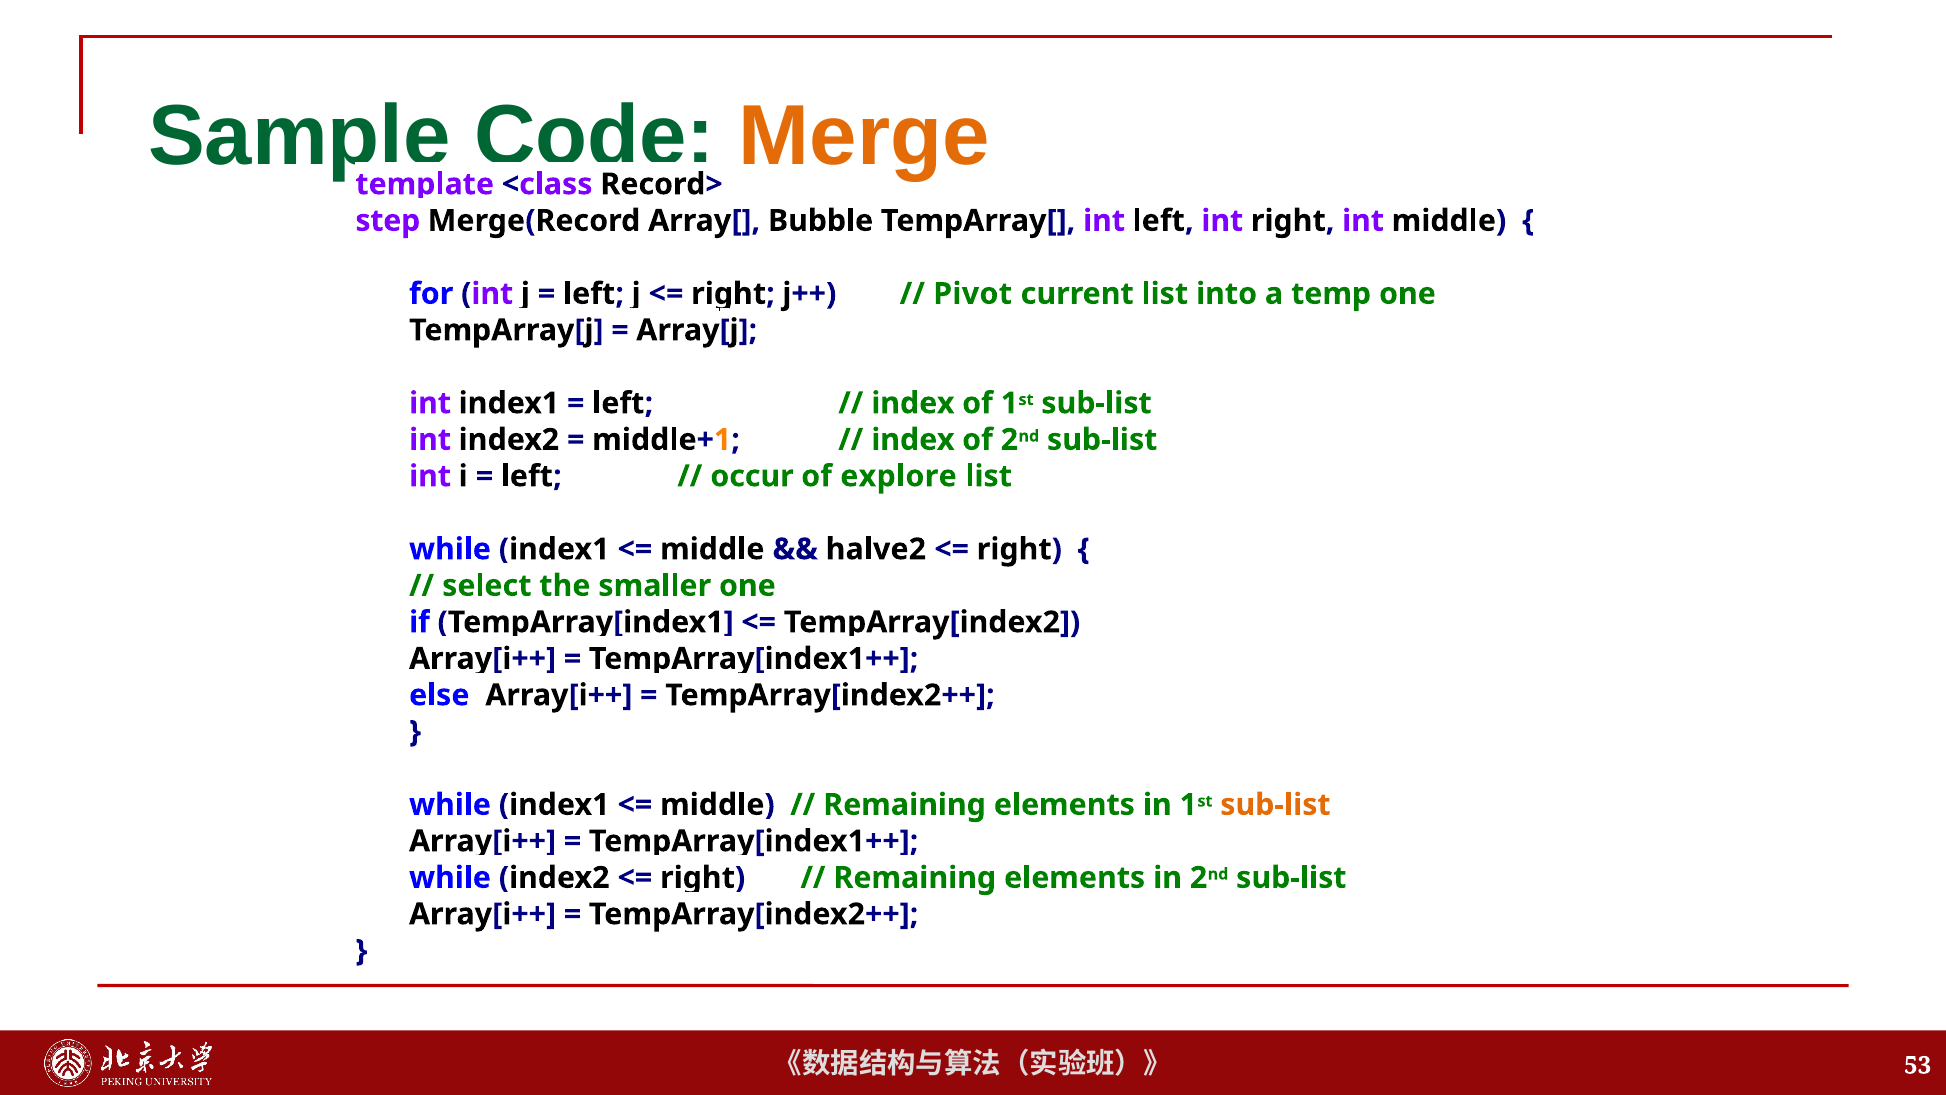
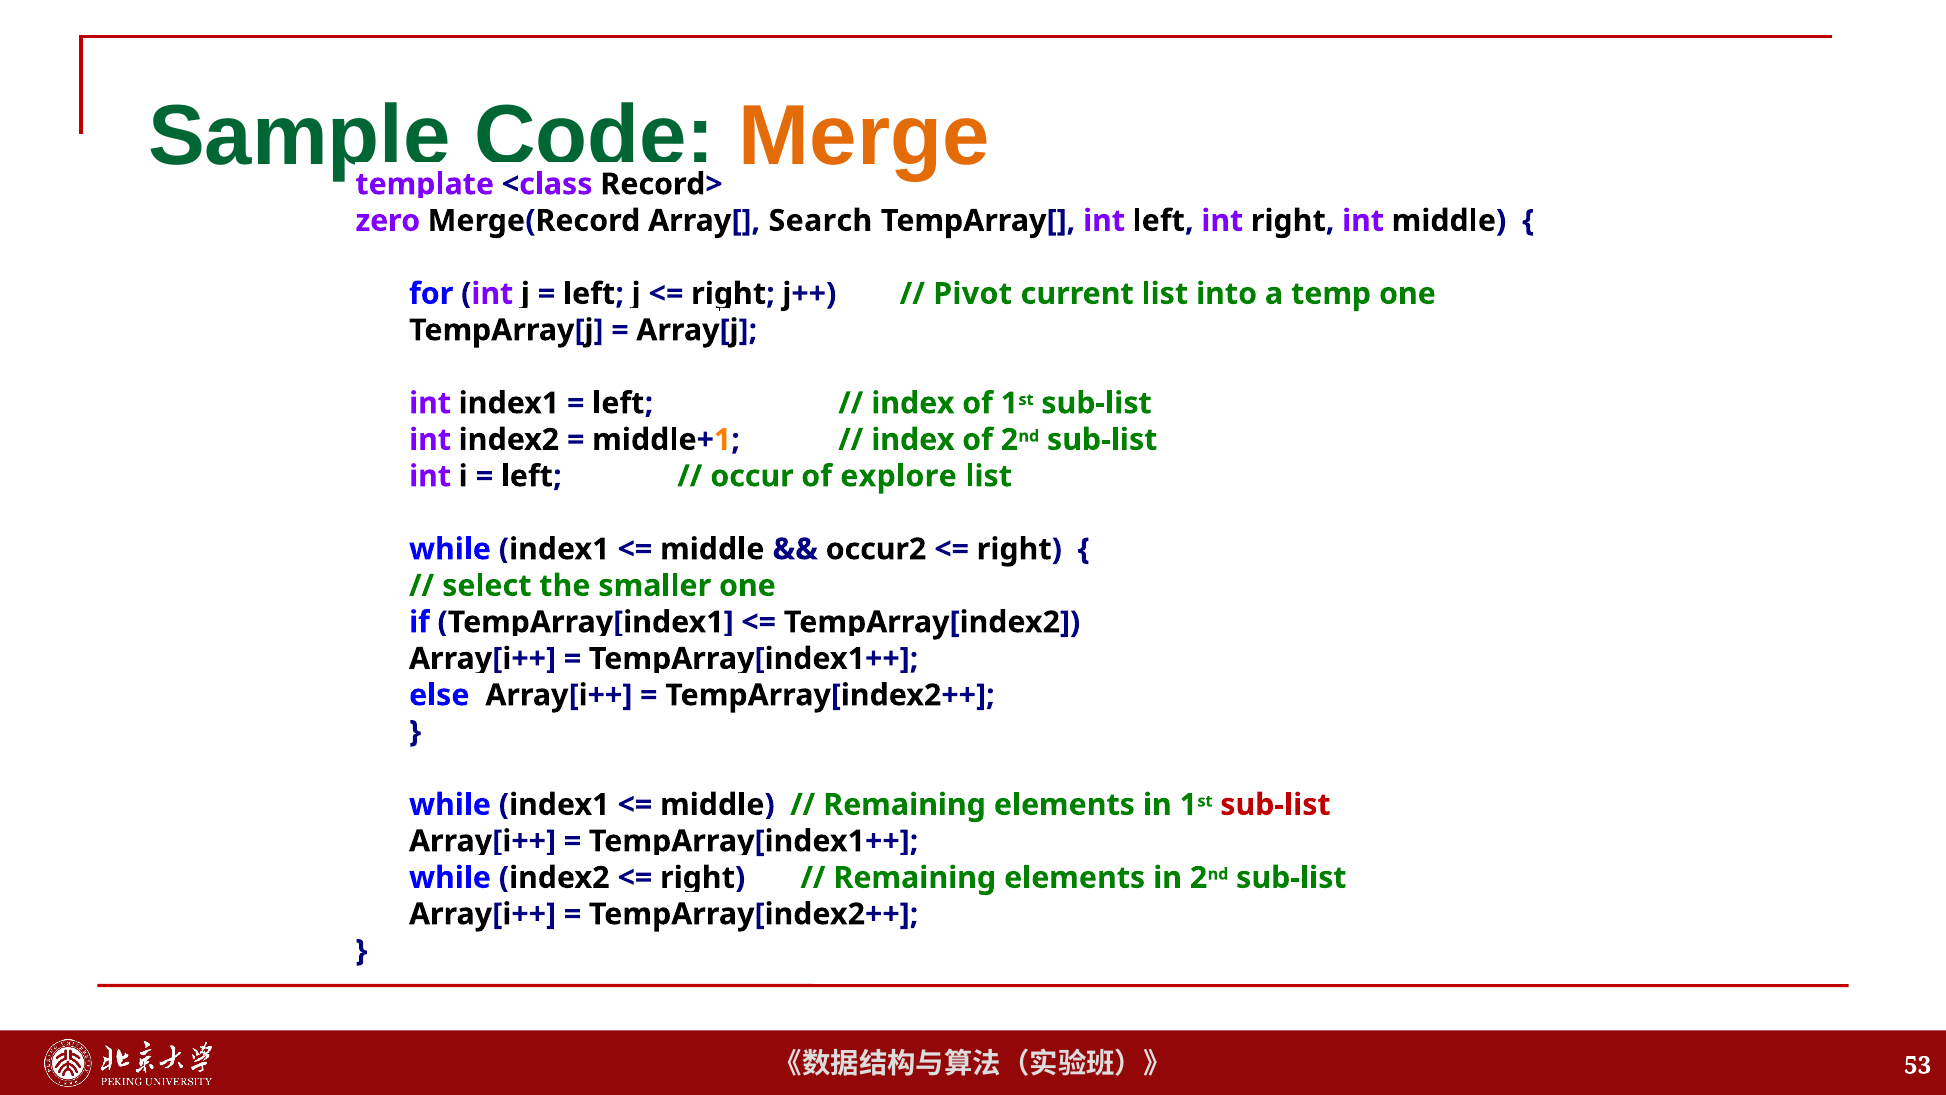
step: step -> zero
Bubble: Bubble -> Search
halve2: halve2 -> occur2
sub-list at (1275, 804) colour: orange -> red
